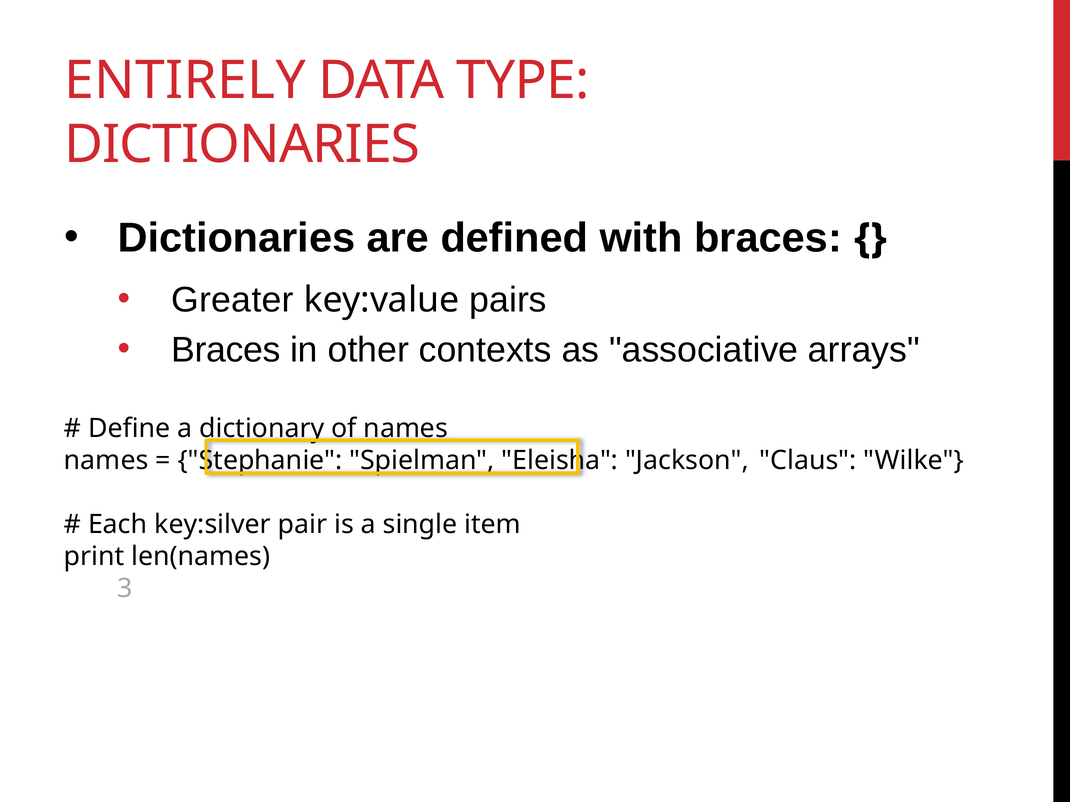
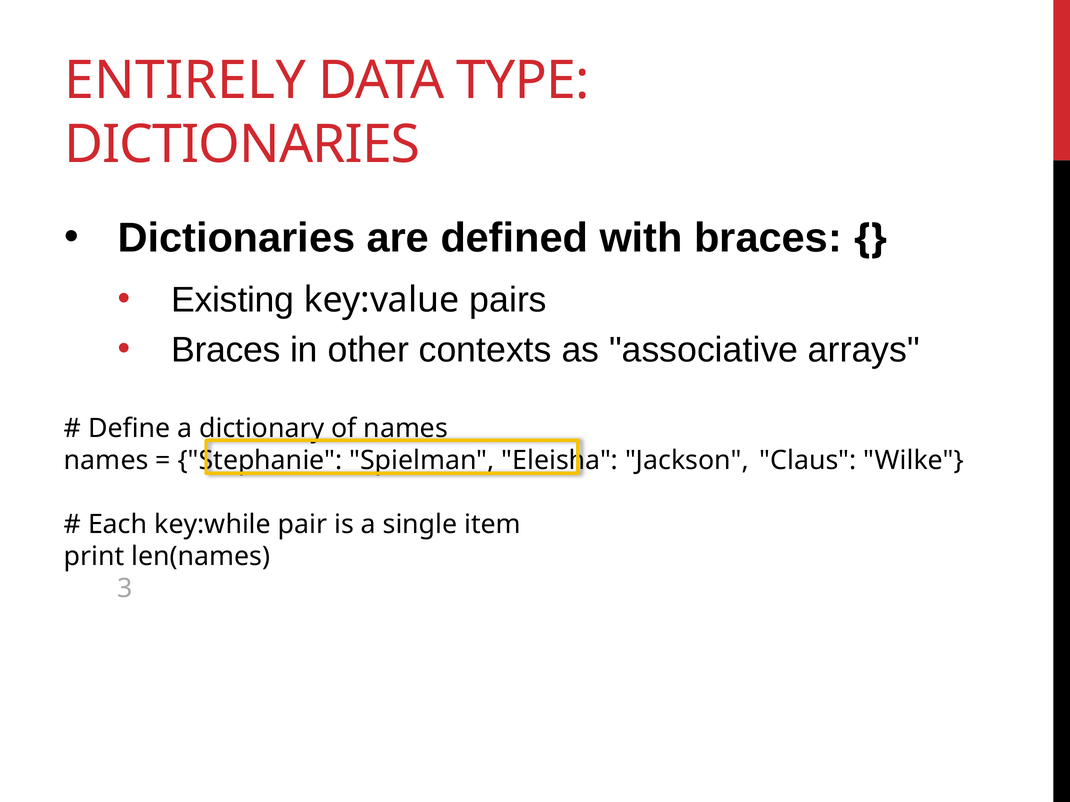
Greater: Greater -> Existing
key:silver: key:silver -> key:while
